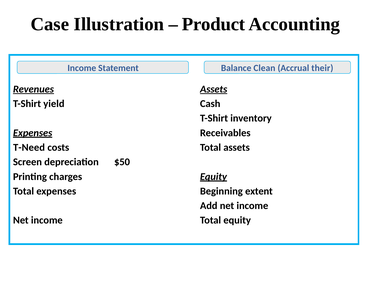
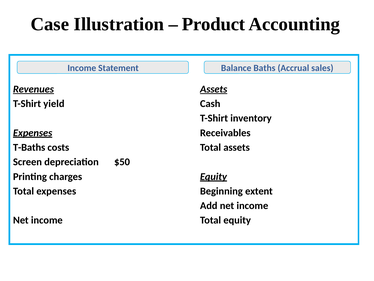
Clean: Clean -> Baths
their: their -> sales
T-Need: T-Need -> T-Baths
